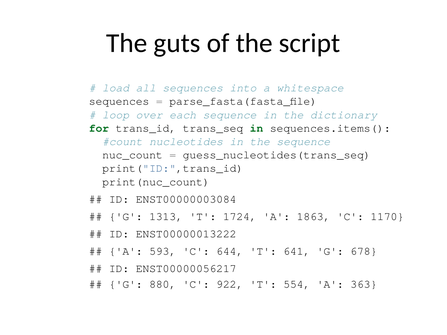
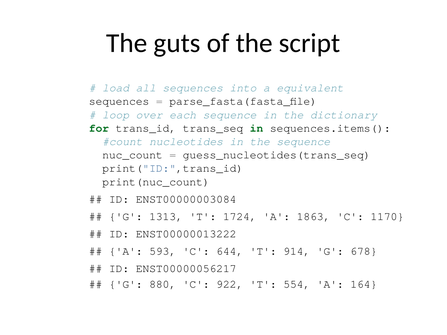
whitespace: whitespace -> equivalent
641: 641 -> 914
363: 363 -> 164
